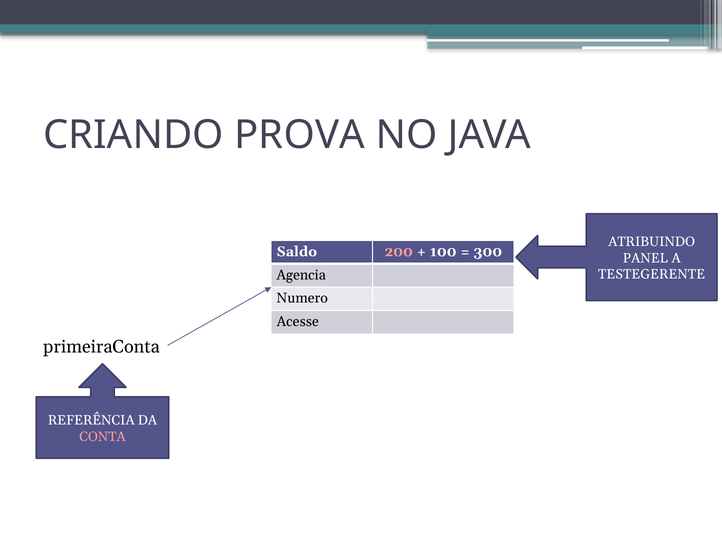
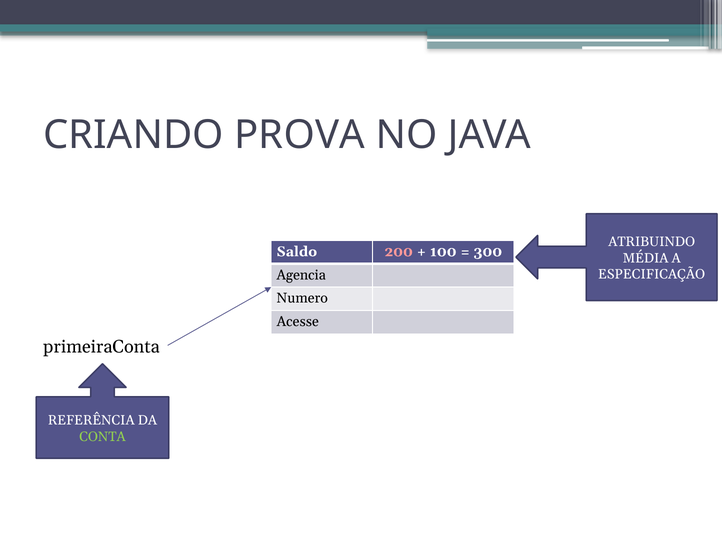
PANEL: PANEL -> MÉDIA
TESTEGERENTE: TESTEGERENTE -> ESPECIFICAÇÃO
CONTA colour: pink -> light green
